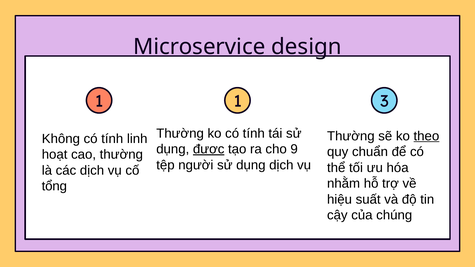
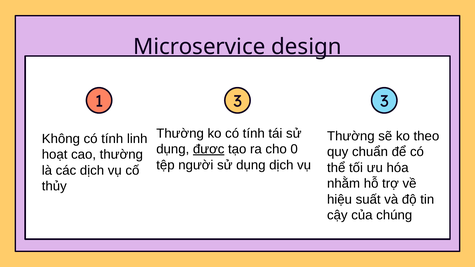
1 1: 1 -> 3
theo underline: present -> none
9: 9 -> 0
tổng: tổng -> thủy
